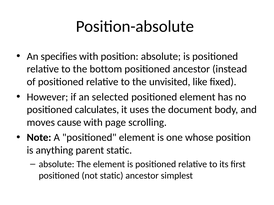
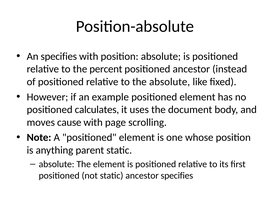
bottom: bottom -> percent
the unvisited: unvisited -> absolute
selected: selected -> example
ancestor simplest: simplest -> specifies
